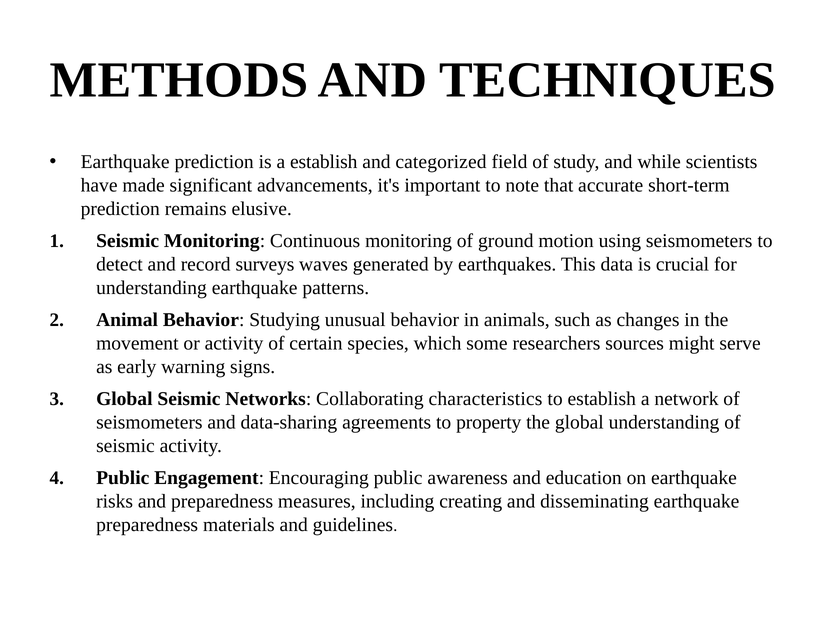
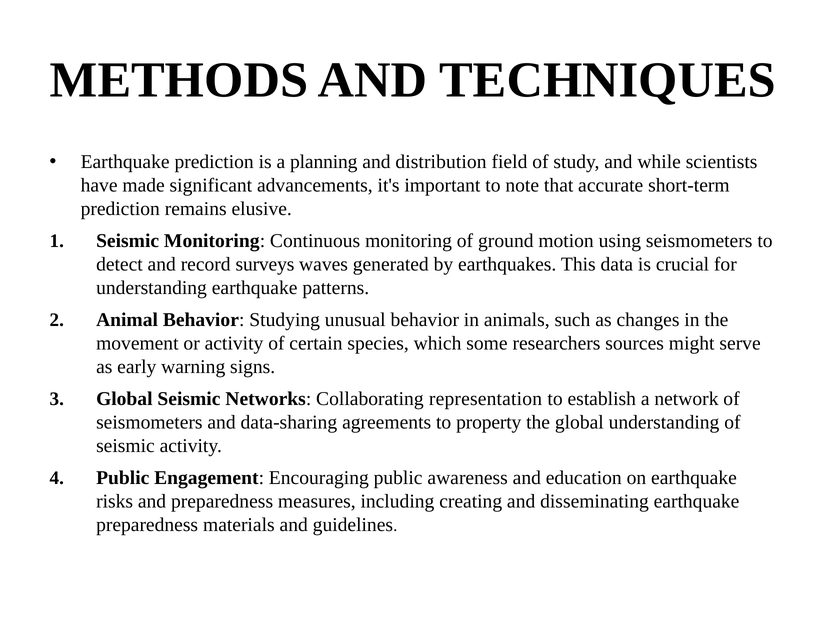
a establish: establish -> planning
categorized: categorized -> distribution
characteristics: characteristics -> representation
